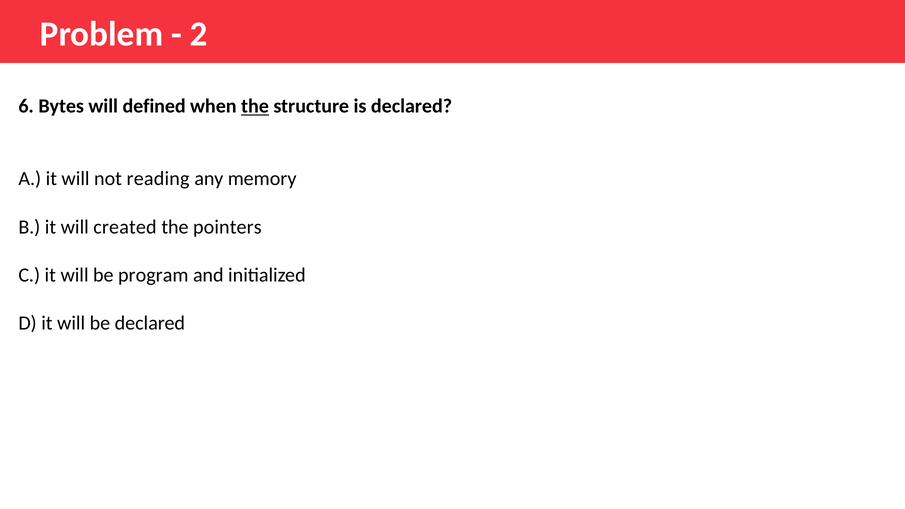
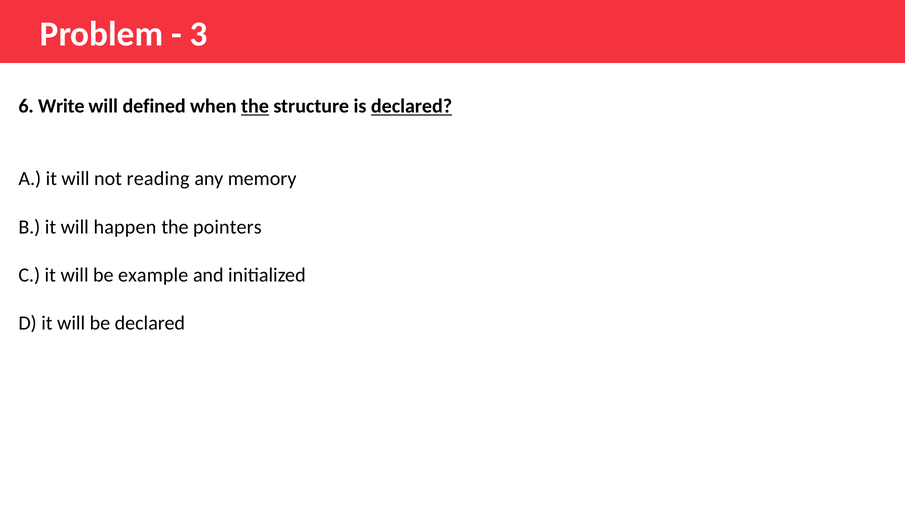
2: 2 -> 3
Bytes: Bytes -> Write
declared at (412, 106) underline: none -> present
created: created -> happen
program: program -> example
